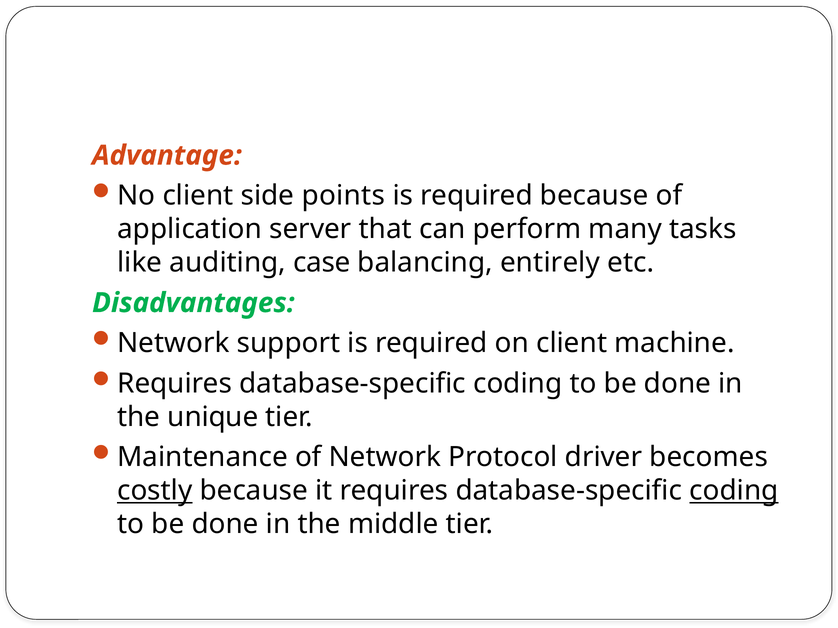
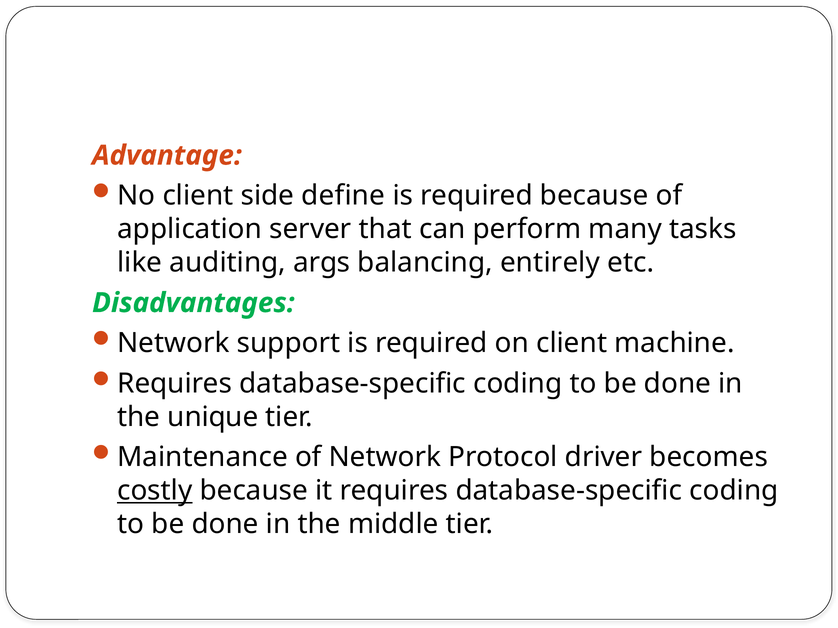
points: points -> define
case: case -> args
coding at (734, 491) underline: present -> none
